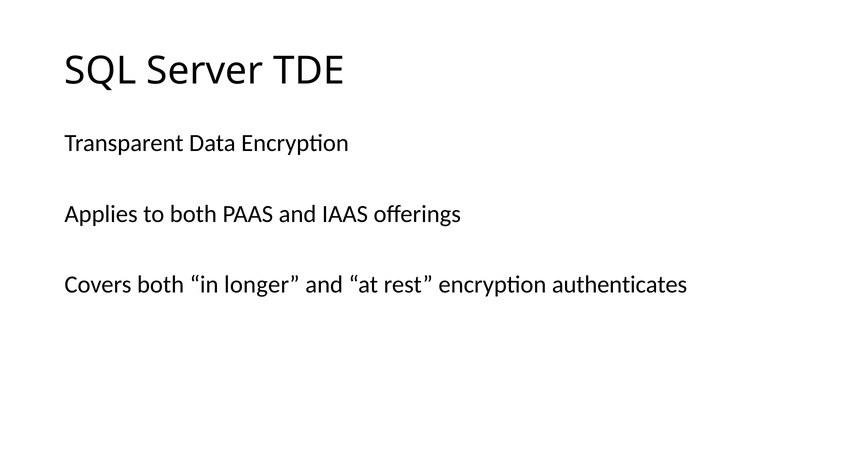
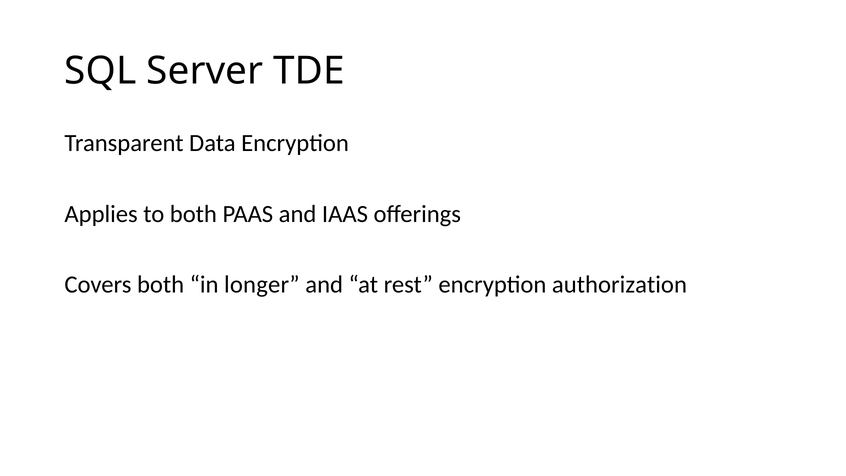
authenticates: authenticates -> authorization
